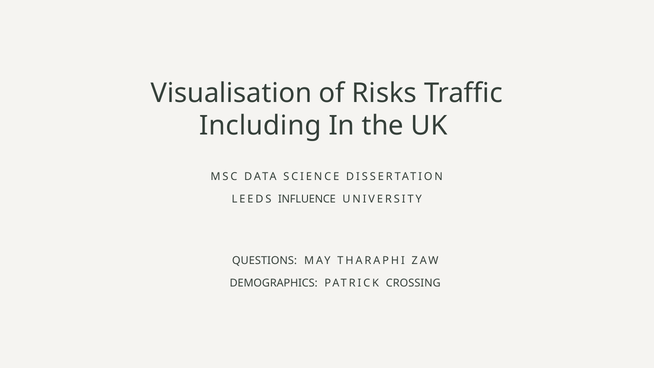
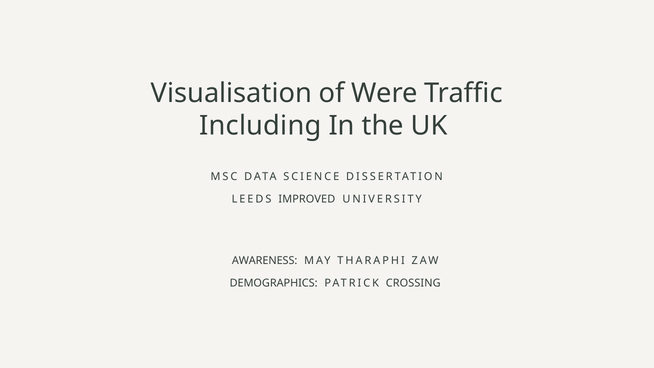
Risks: Risks -> Were
INFLUENCE: INFLUENCE -> IMPROVED
QUESTIONS: QUESTIONS -> AWARENESS
